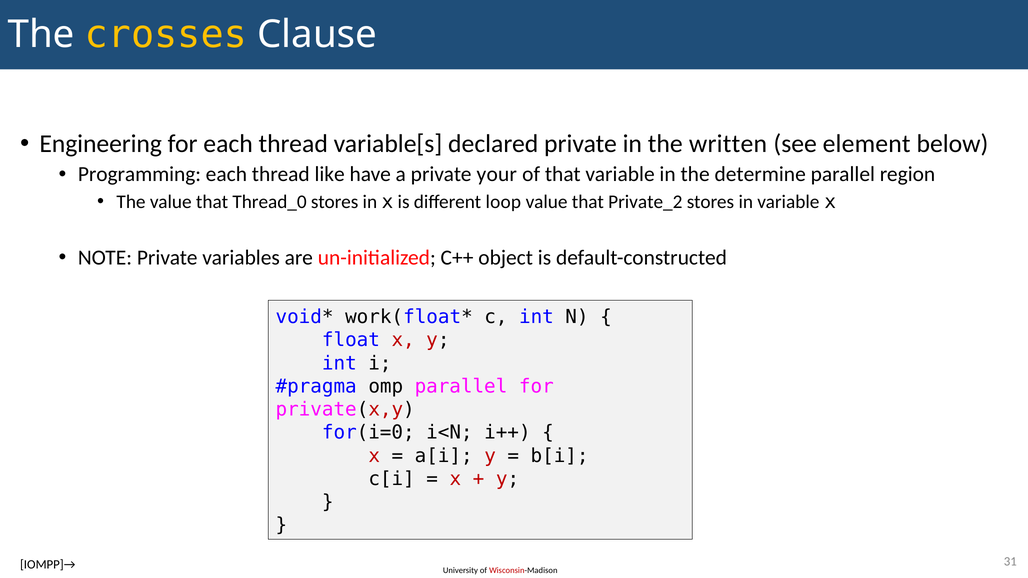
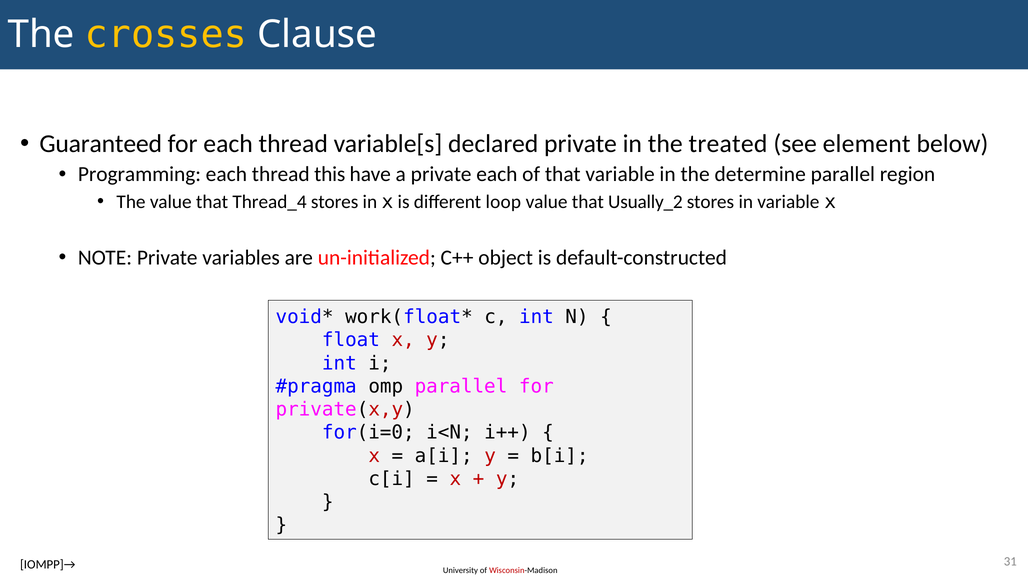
Engineering: Engineering -> Guaranteed
written: written -> treated
like: like -> this
private your: your -> each
Thread_0: Thread_0 -> Thread_4
Private_2: Private_2 -> Usually_2
